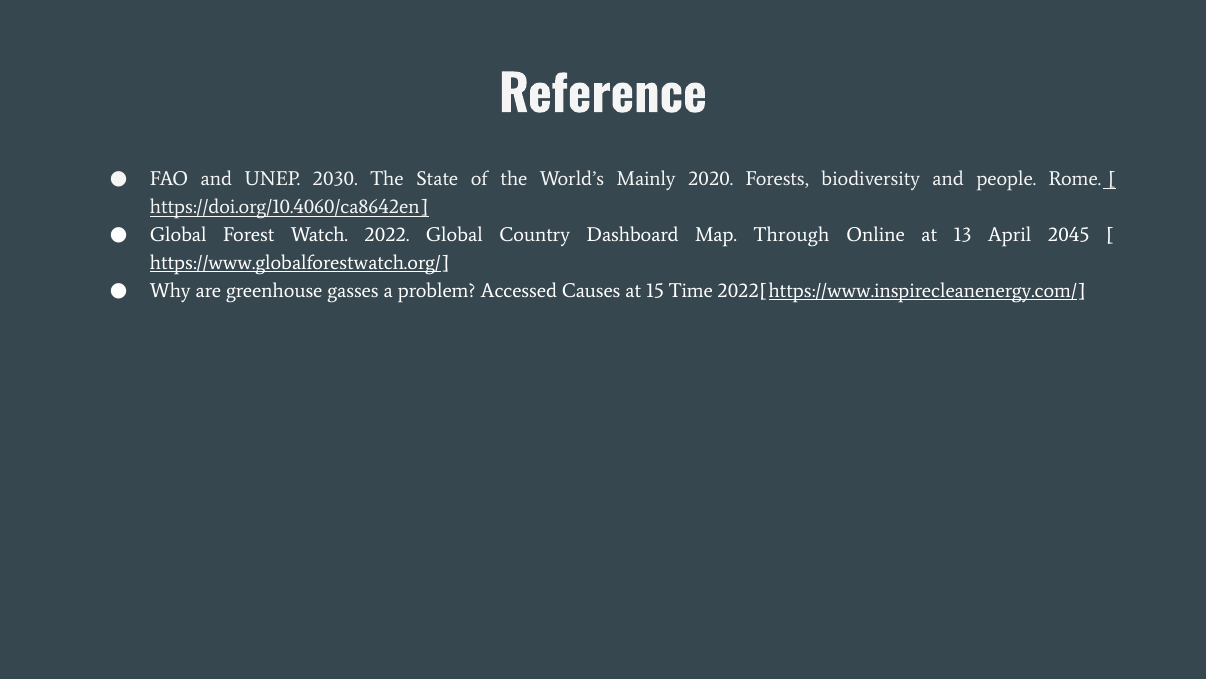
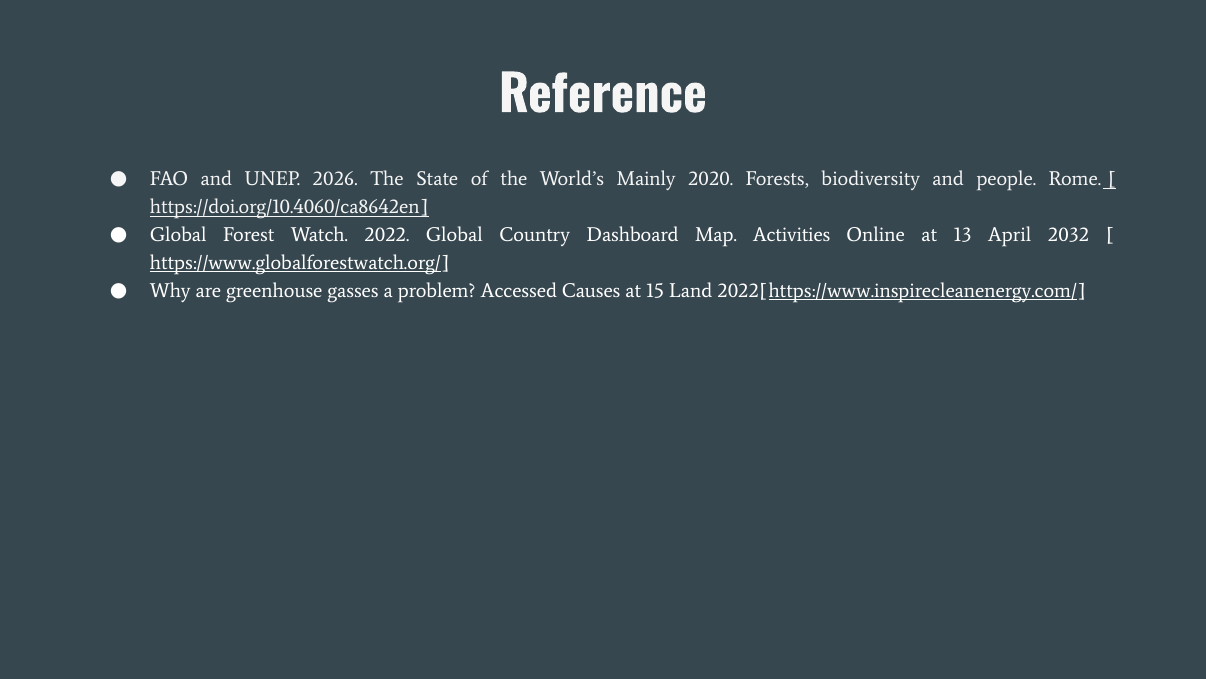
2030: 2030 -> 2026
Through: Through -> Activities
2045: 2045 -> 2032
Time: Time -> Land
